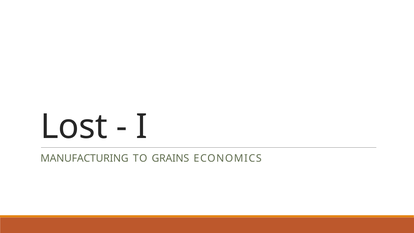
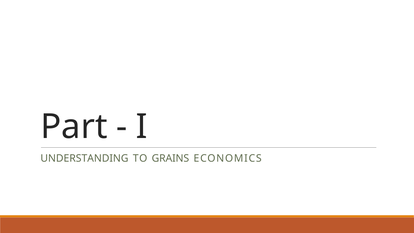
Lost: Lost -> Part
MANUFACTURING: MANUFACTURING -> UNDERSTANDING
